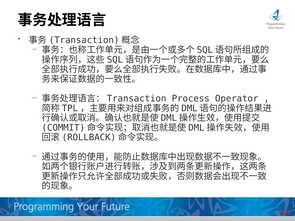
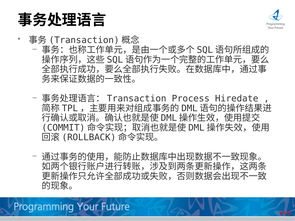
Operator: Operator -> Hiredate
